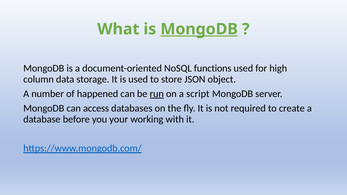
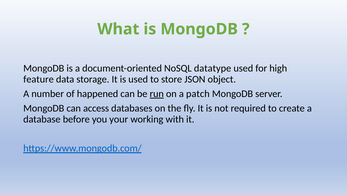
MongoDB at (199, 29) underline: present -> none
functions: functions -> datatype
column: column -> feature
script: script -> patch
